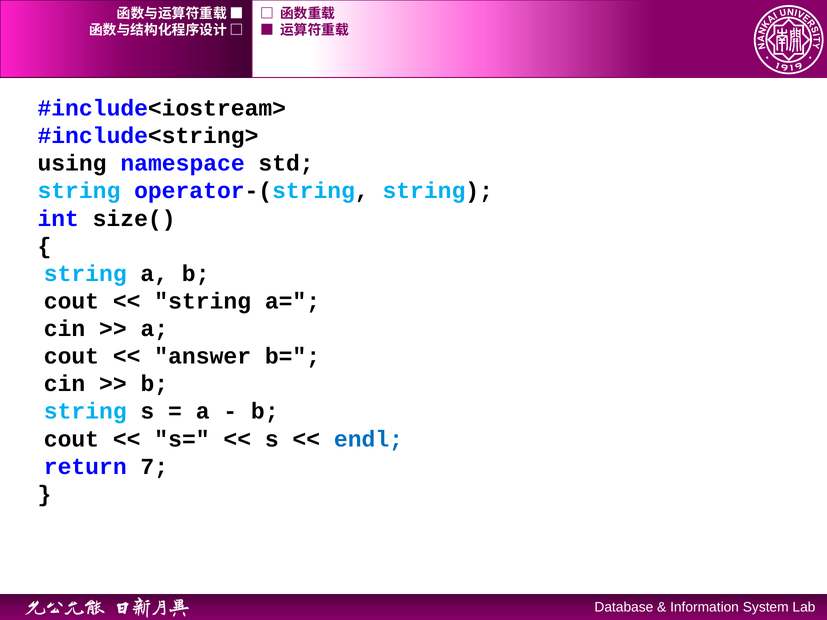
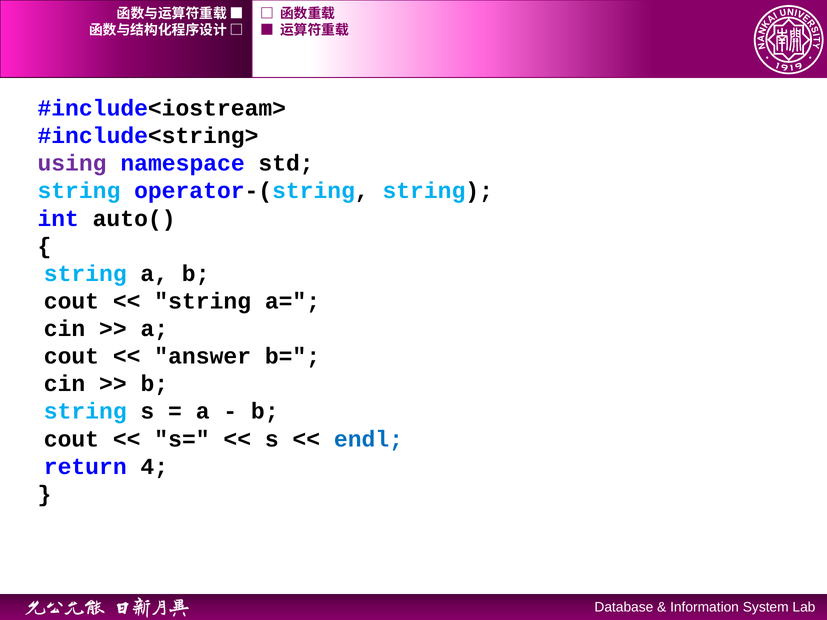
using colour: black -> purple
size(: size( -> auto(
7: 7 -> 4
